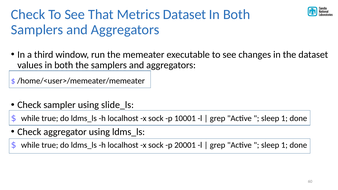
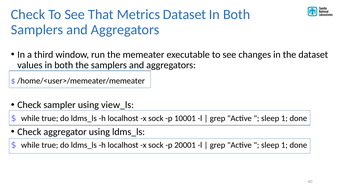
slide_ls: slide_ls -> view_ls
